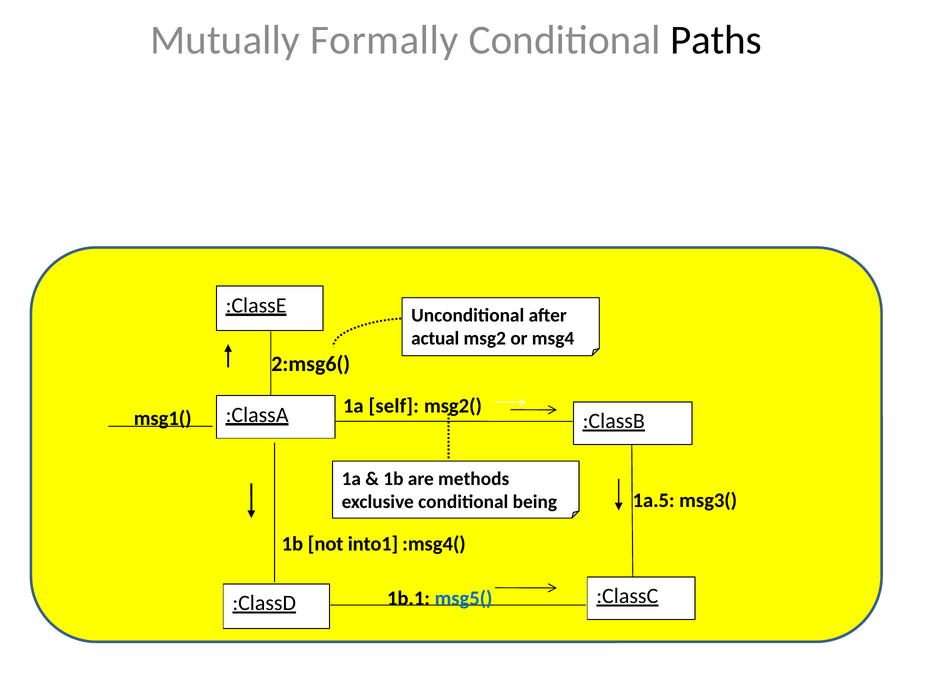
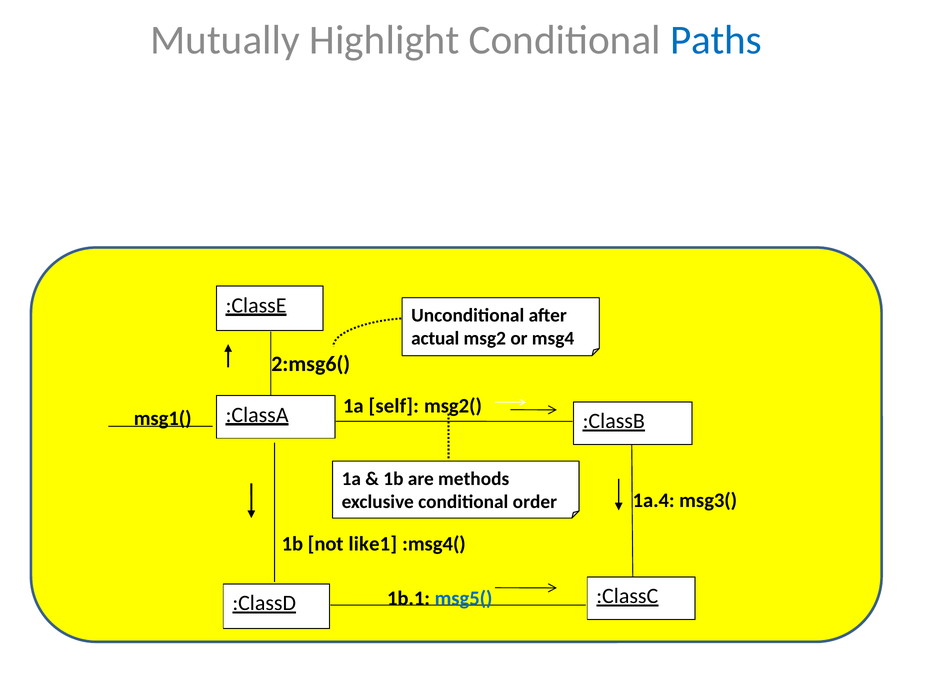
Formally: Formally -> Highlight
Paths colour: black -> blue
1a.5: 1a.5 -> 1a.4
being: being -> order
into1: into1 -> like1
